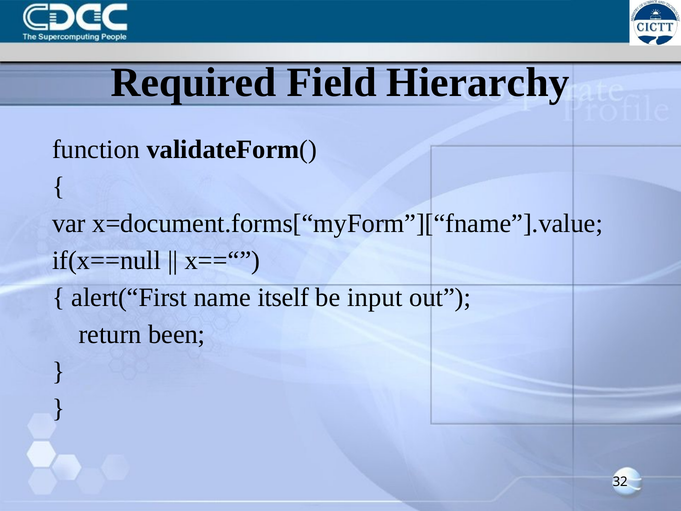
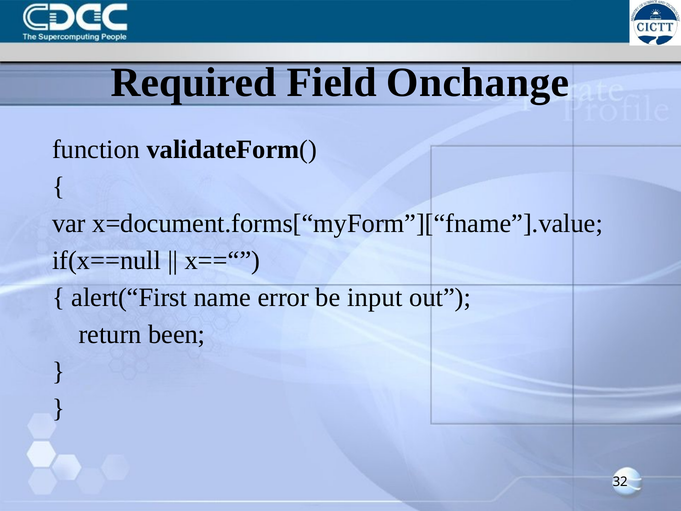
Hierarchy: Hierarchy -> Onchange
itself: itself -> error
